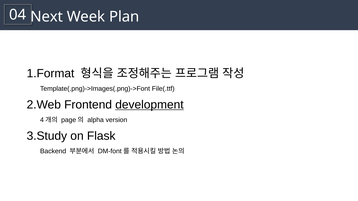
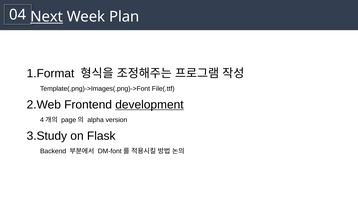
Next underline: none -> present
